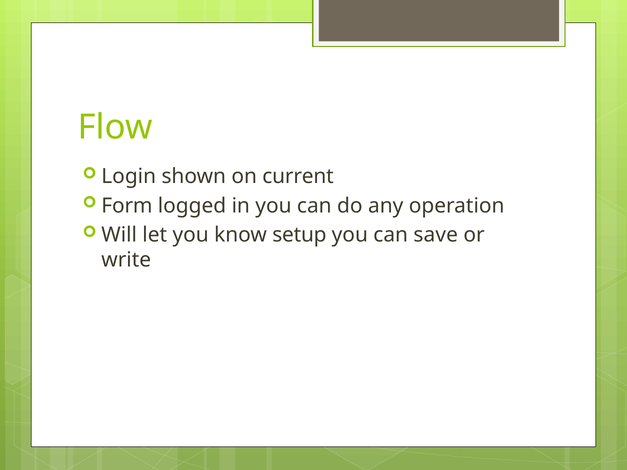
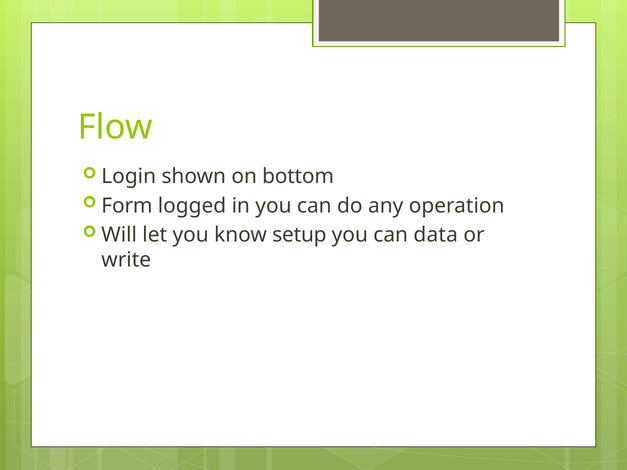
current: current -> bottom
save: save -> data
